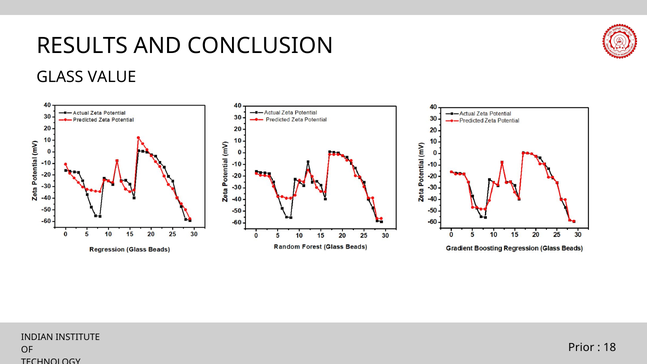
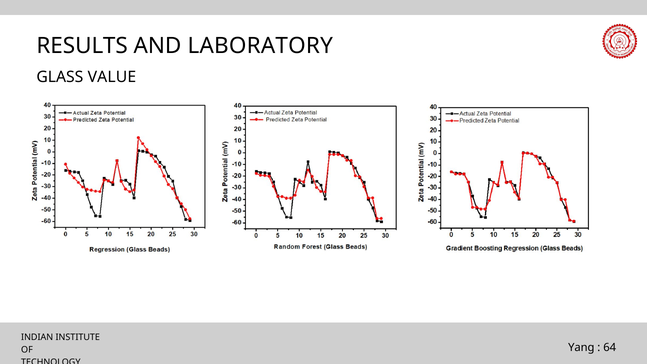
CONCLUSION: CONCLUSION -> LABORATORY
Prior: Prior -> Yang
18: 18 -> 64
